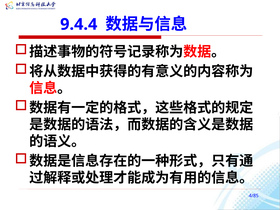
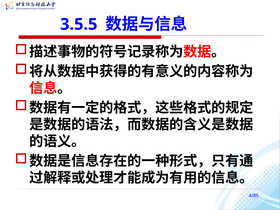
9.4.4: 9.4.4 -> 3.5.5
